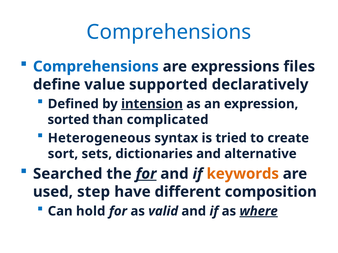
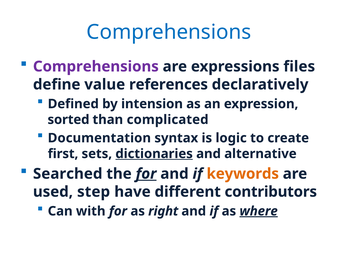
Comprehensions at (96, 67) colour: blue -> purple
supported: supported -> references
intension underline: present -> none
Heterogeneous: Heterogeneous -> Documentation
tried: tried -> logic
sort: sort -> first
dictionaries underline: none -> present
composition: composition -> contributors
hold: hold -> with
valid: valid -> right
